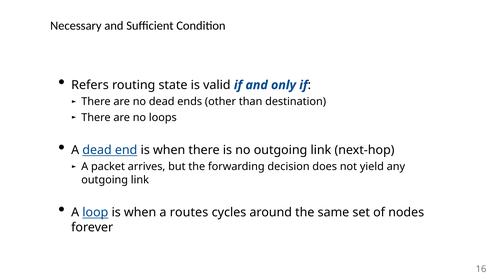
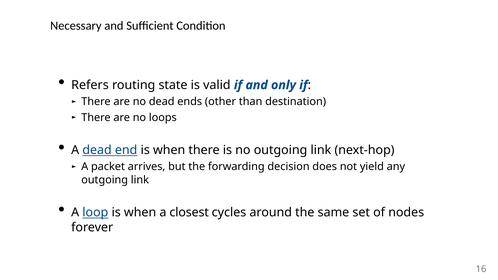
routes: routes -> closest
